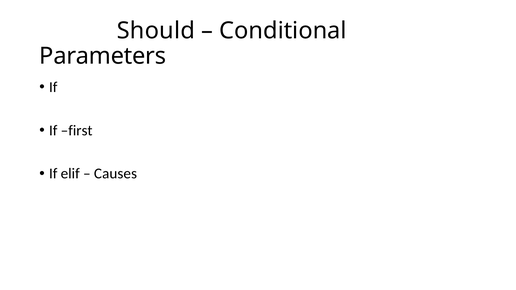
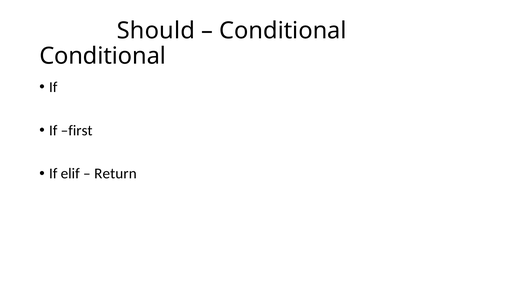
Parameters at (103, 56): Parameters -> Conditional
Causes: Causes -> Return
